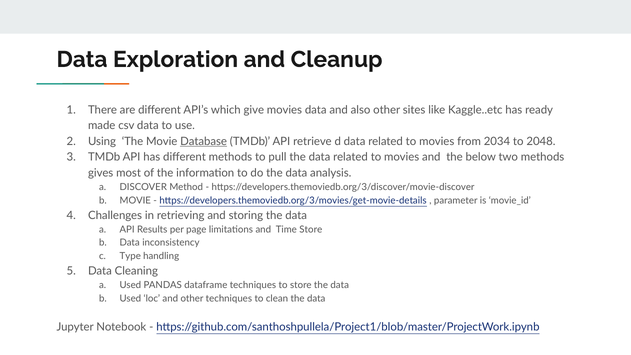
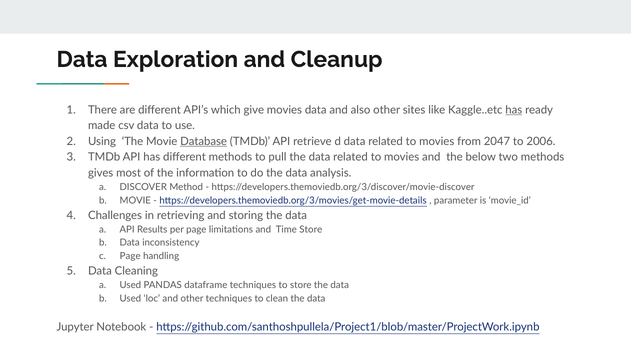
has at (514, 110) underline: none -> present
2034: 2034 -> 2047
2048: 2048 -> 2006
Type at (130, 256): Type -> Page
